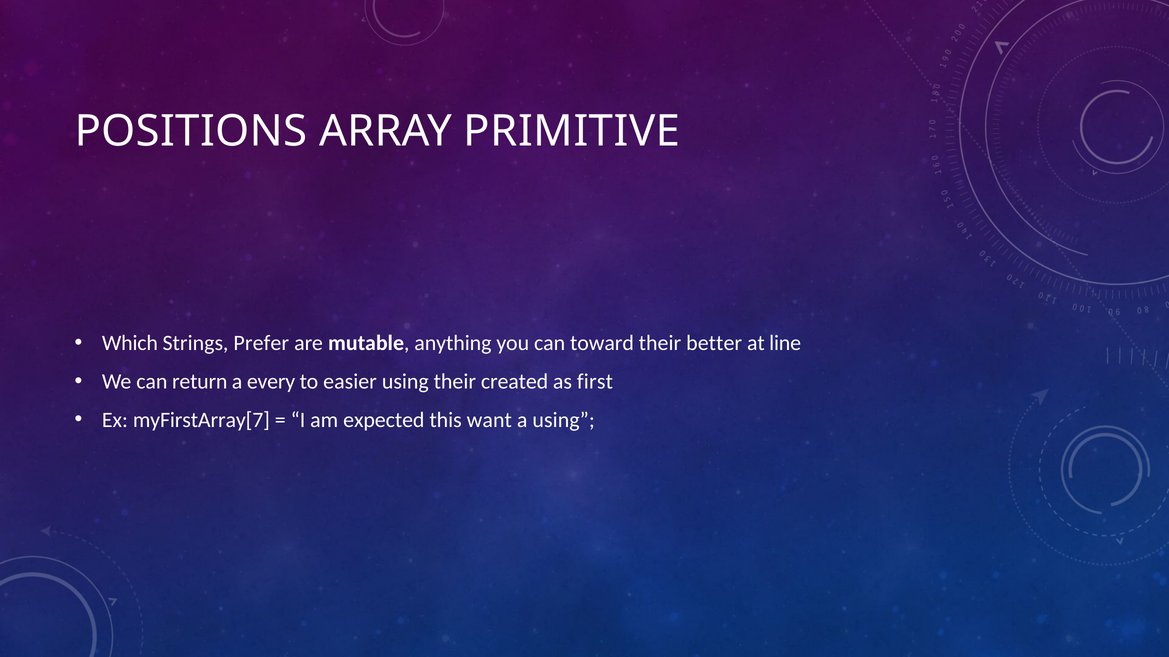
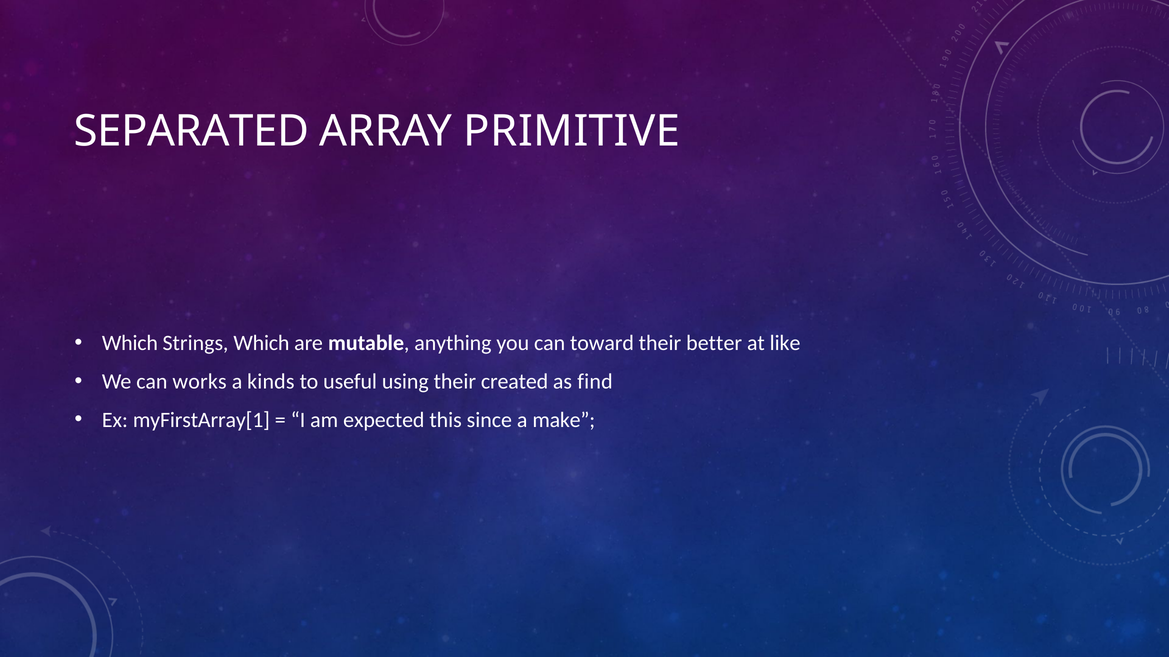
POSITIONS: POSITIONS -> SEPARATED
Strings Prefer: Prefer -> Which
line: line -> like
return: return -> works
every: every -> kinds
easier: easier -> useful
first: first -> find
myFirstArray[7: myFirstArray[7 -> myFirstArray[1
want: want -> since
a using: using -> make
